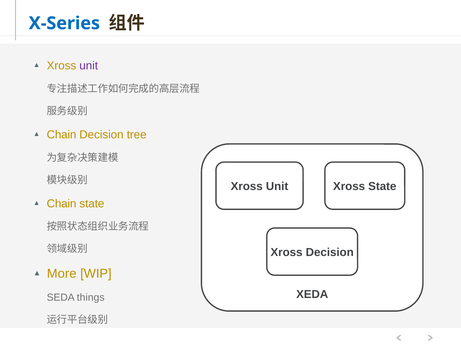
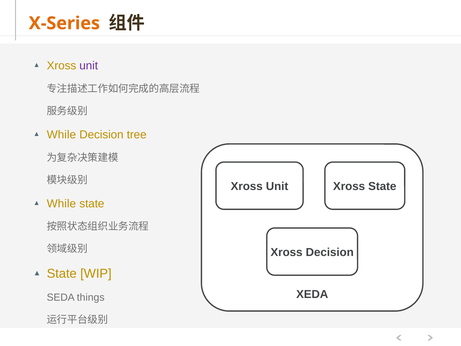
X-Series colour: blue -> orange
Chain at (62, 135): Chain -> While
Chain at (62, 203): Chain -> While
More at (62, 273): More -> State
